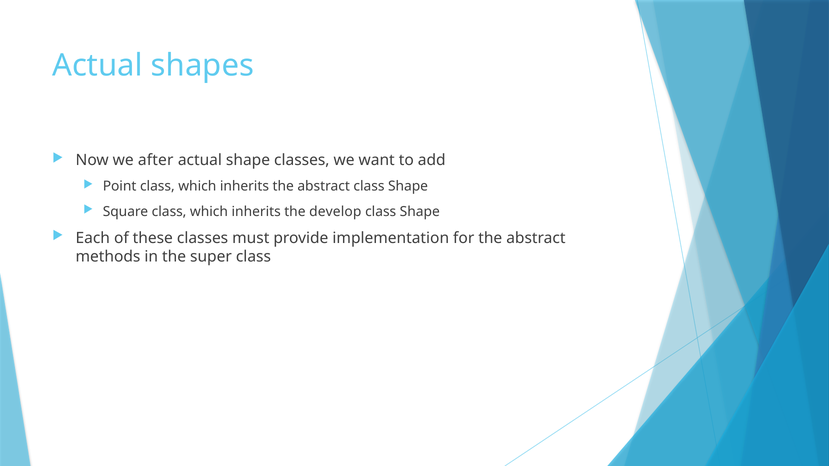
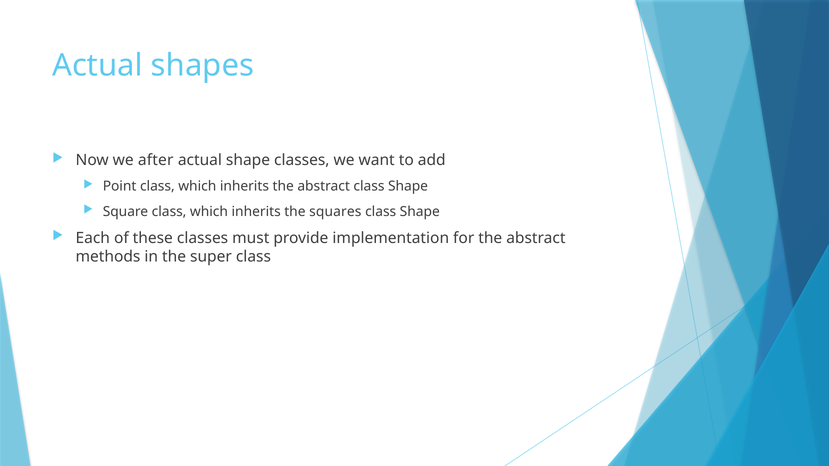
develop: develop -> squares
